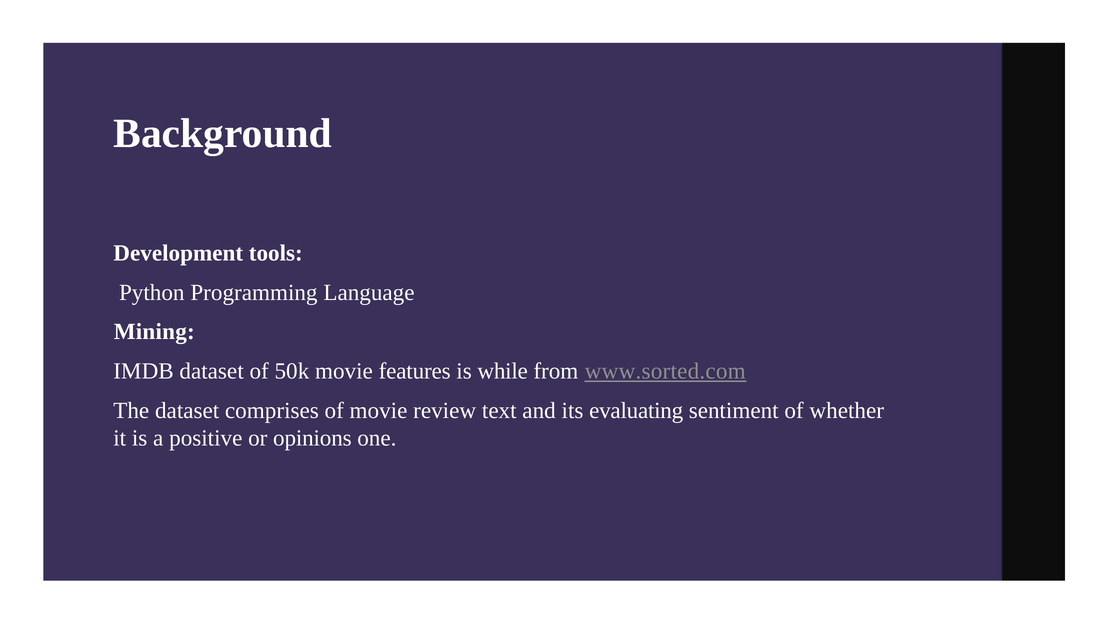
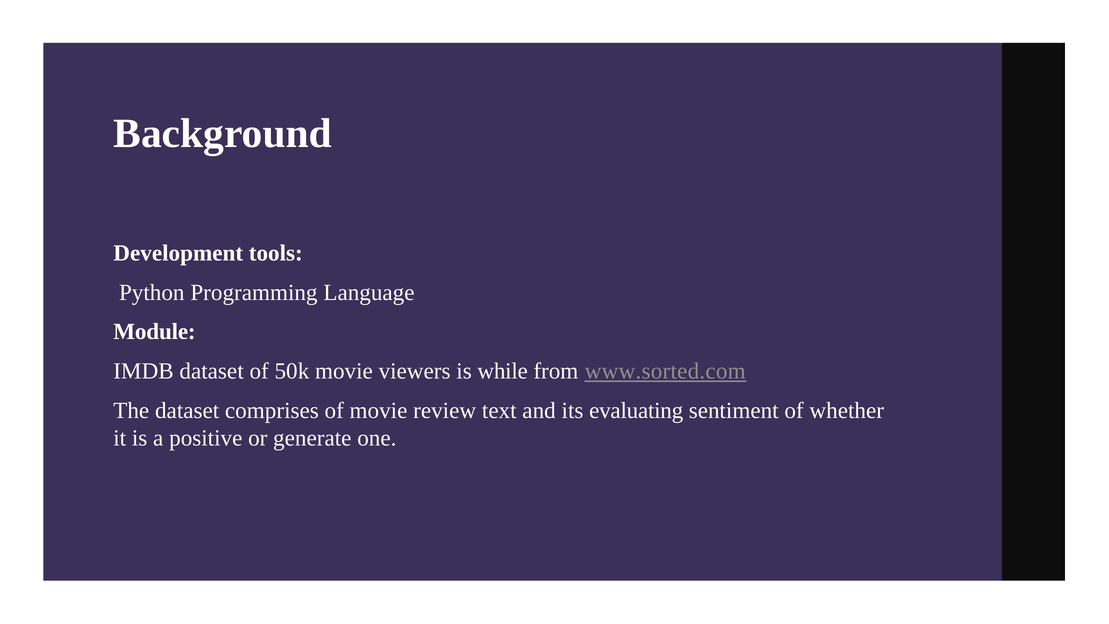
Mining: Mining -> Module
features: features -> viewers
opinions: opinions -> generate
